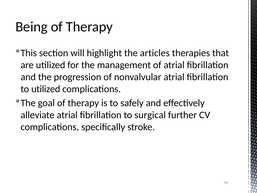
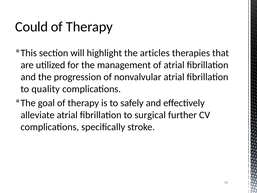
Being: Being -> Could
to utilized: utilized -> quality
